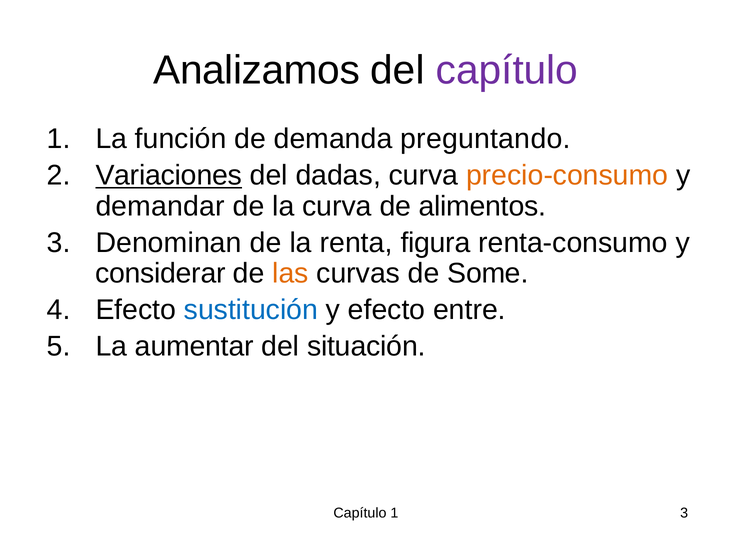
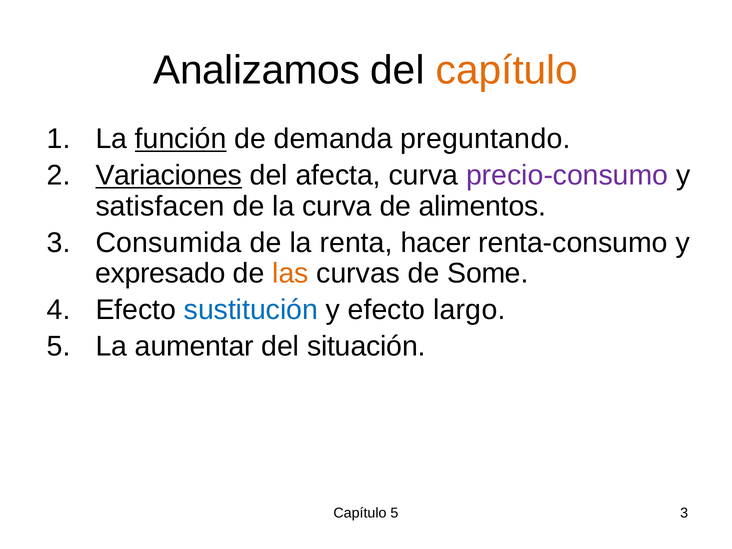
capítulo at (507, 71) colour: purple -> orange
función underline: none -> present
dadas: dadas -> afecta
precio-consumo colour: orange -> purple
demandar: demandar -> satisfacen
Denominan: Denominan -> Consumida
figura: figura -> hacer
considerar: considerar -> expresado
entre: entre -> largo
1 at (394, 513): 1 -> 5
